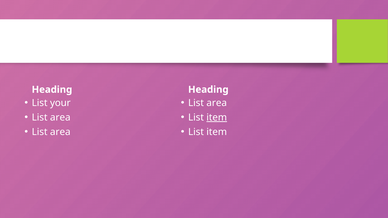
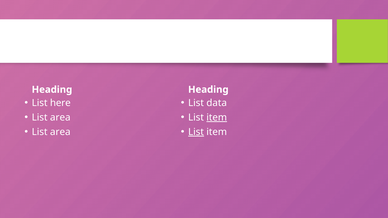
your: your -> here
area at (217, 103): area -> data
List at (196, 132) underline: none -> present
